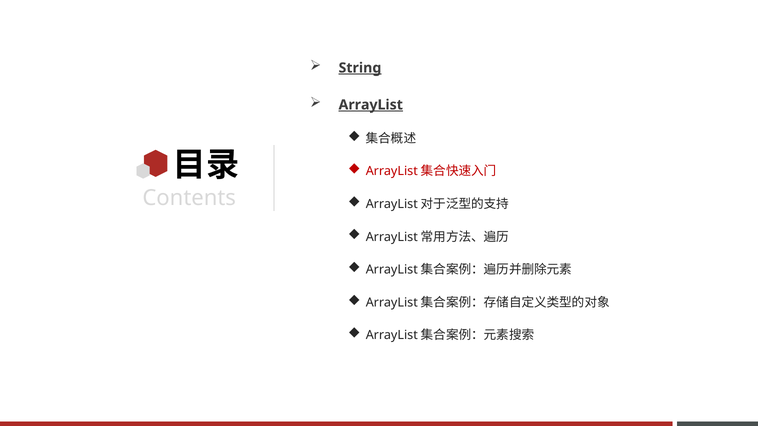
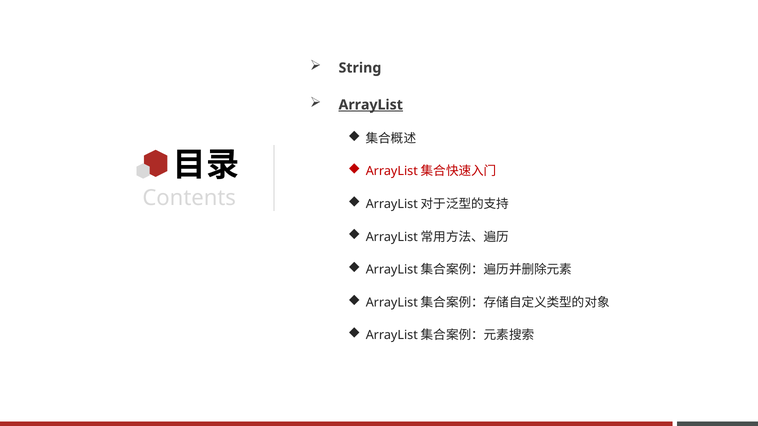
String underline: present -> none
